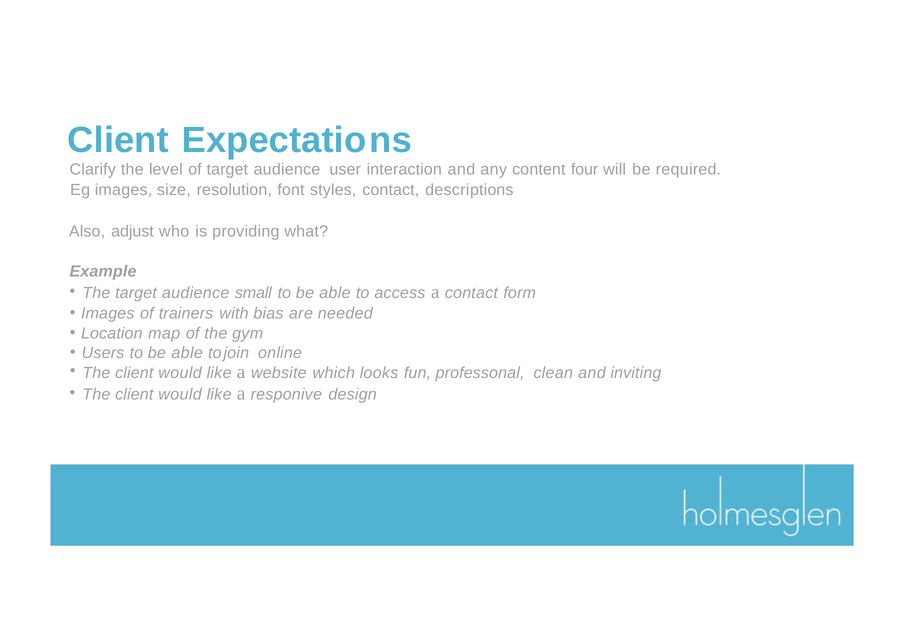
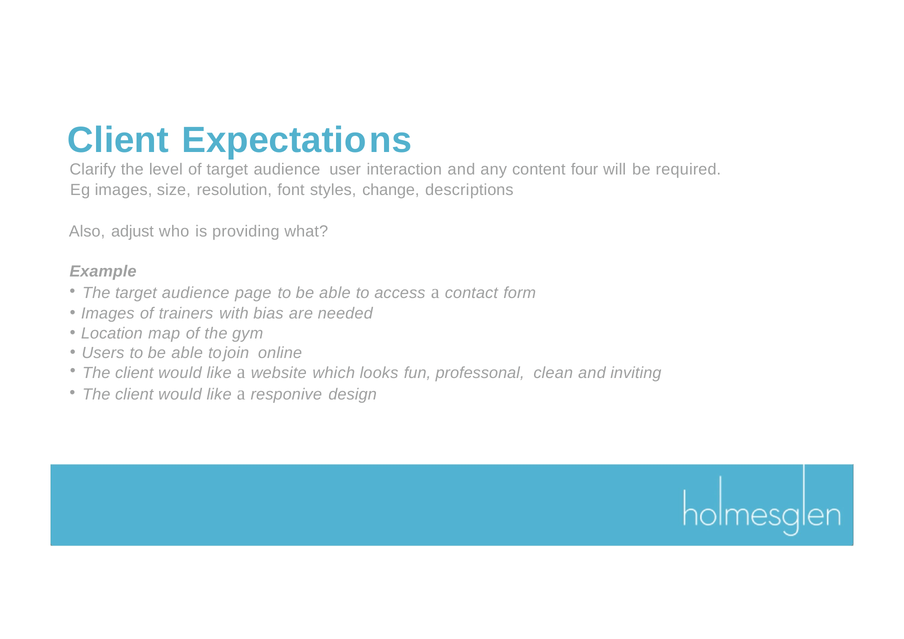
styles contact: contact -> change
small: small -> page
